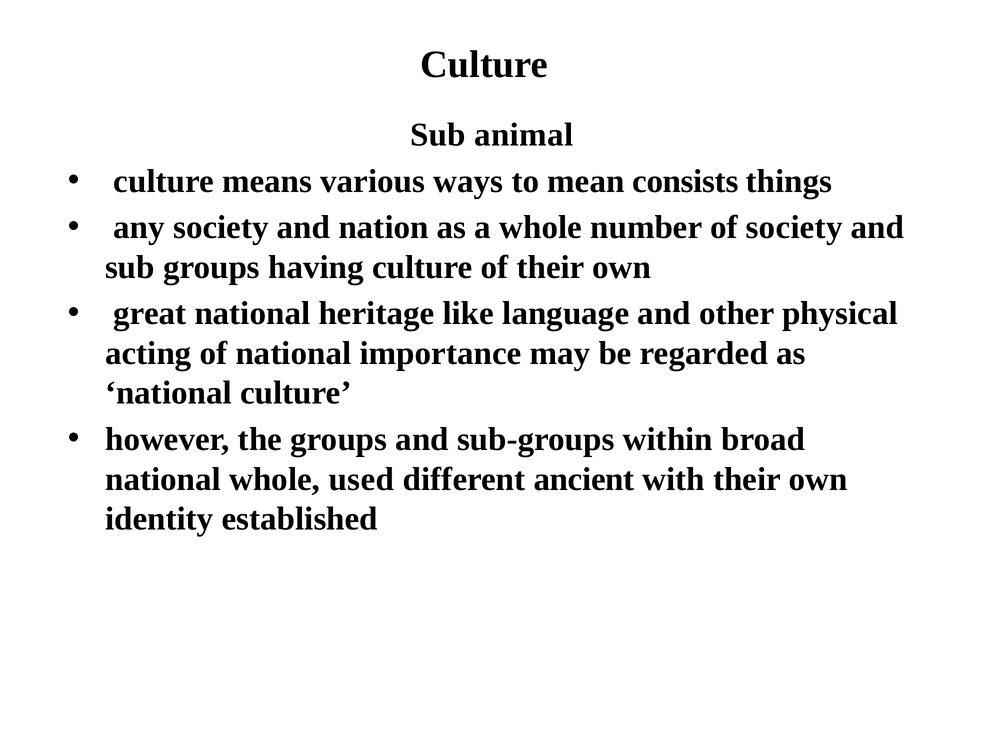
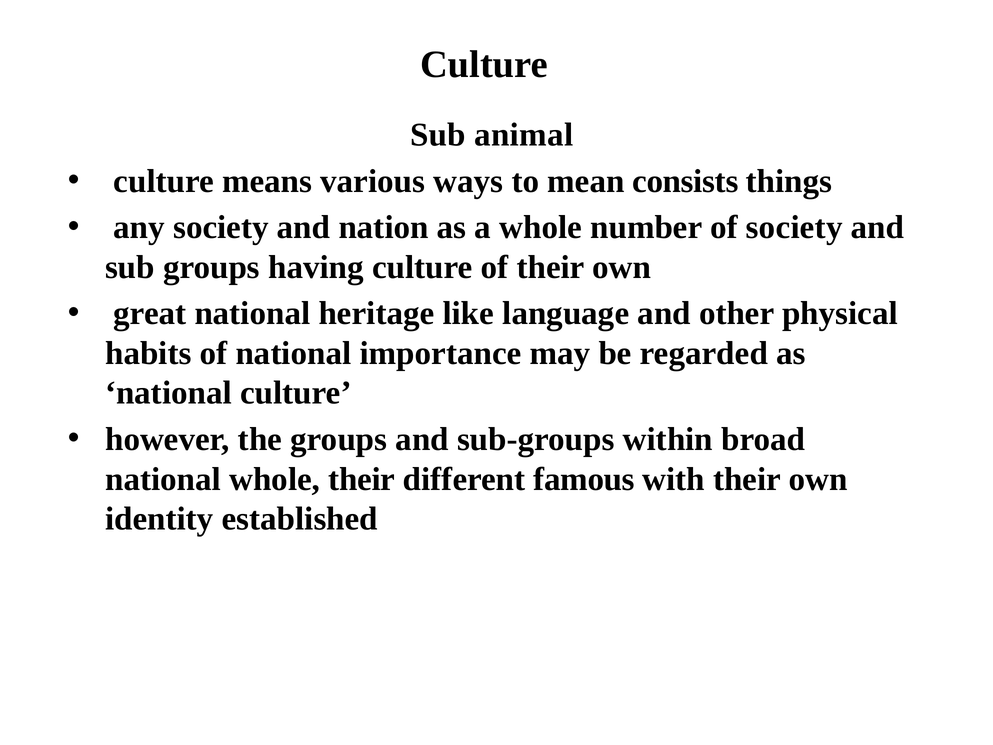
acting: acting -> habits
whole used: used -> their
ancient: ancient -> famous
